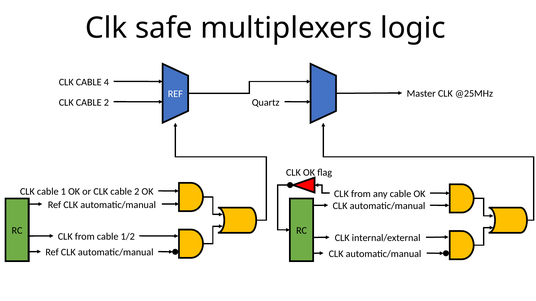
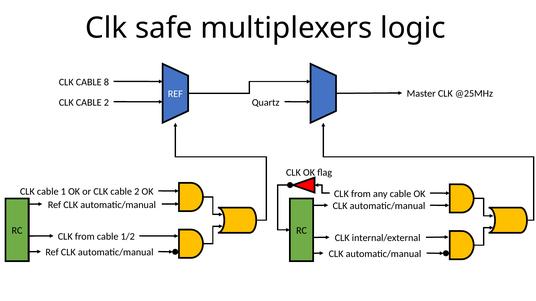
4: 4 -> 8
